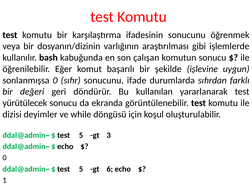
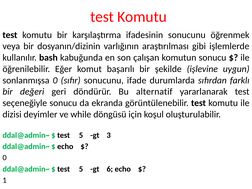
kullanılan: kullanılan -> alternatif
yürütülecek: yürütülecek -> seçeneğiyle
